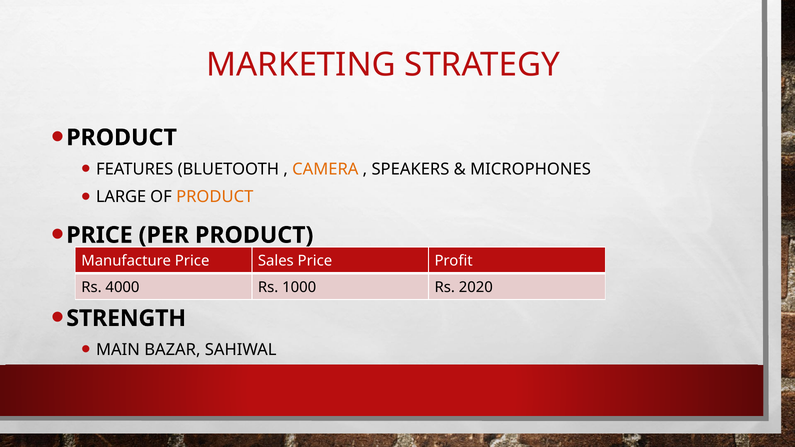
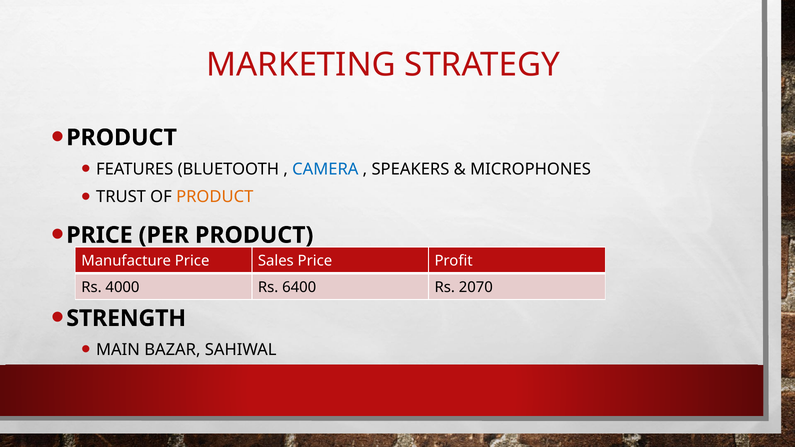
CAMERA colour: orange -> blue
LARGE: LARGE -> TRUST
1000: 1000 -> 6400
2020: 2020 -> 2070
